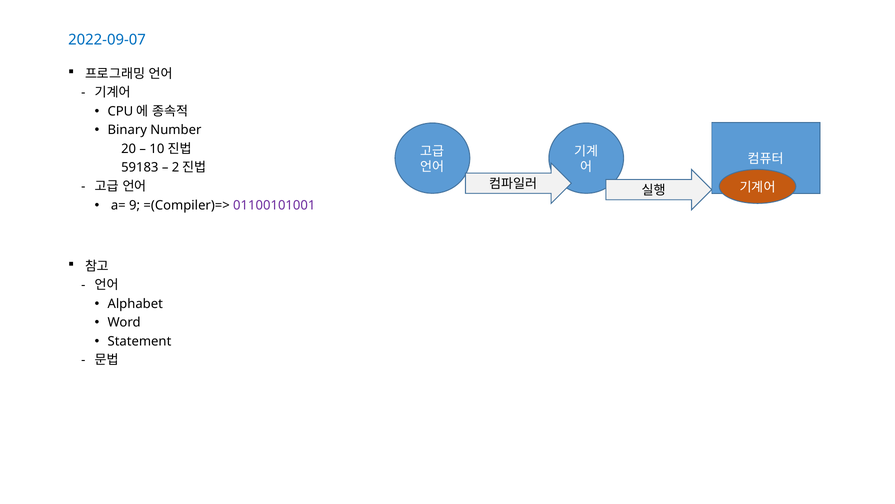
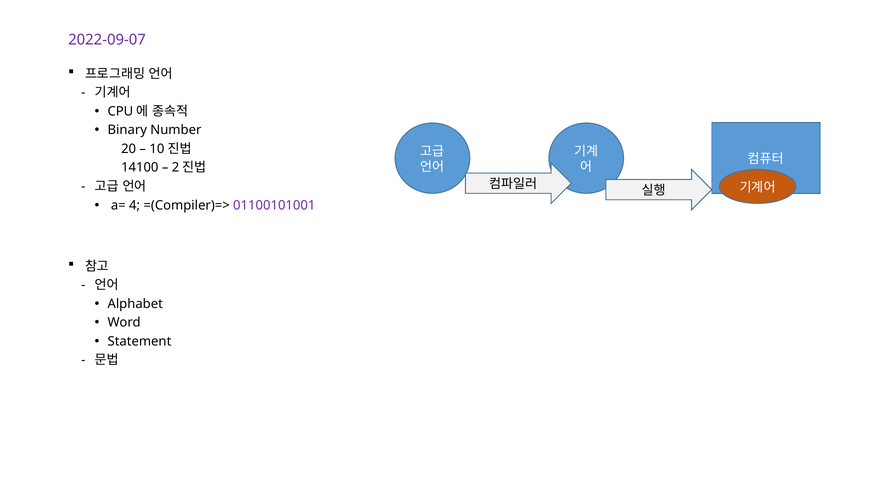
2022-09-07 colour: blue -> purple
59183: 59183 -> 14100
9: 9 -> 4
